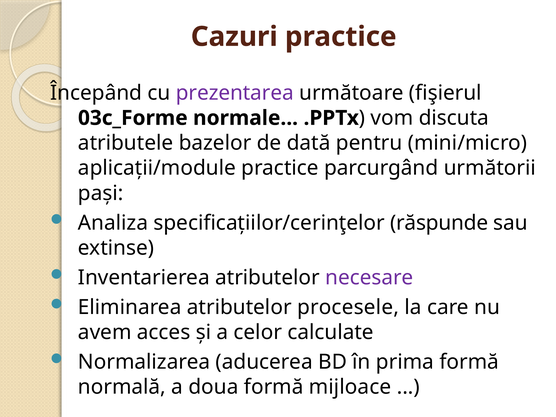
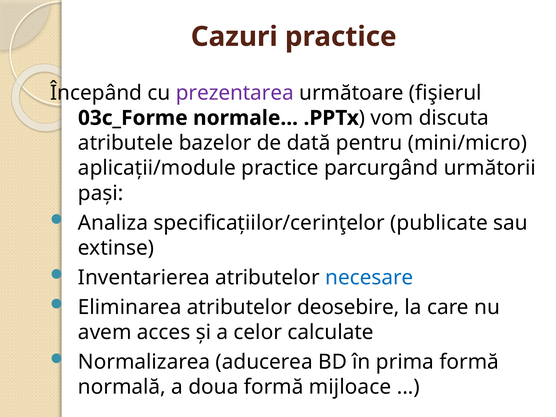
răspunde: răspunde -> publicate
necesare colour: purple -> blue
procesele: procesele -> deosebire
